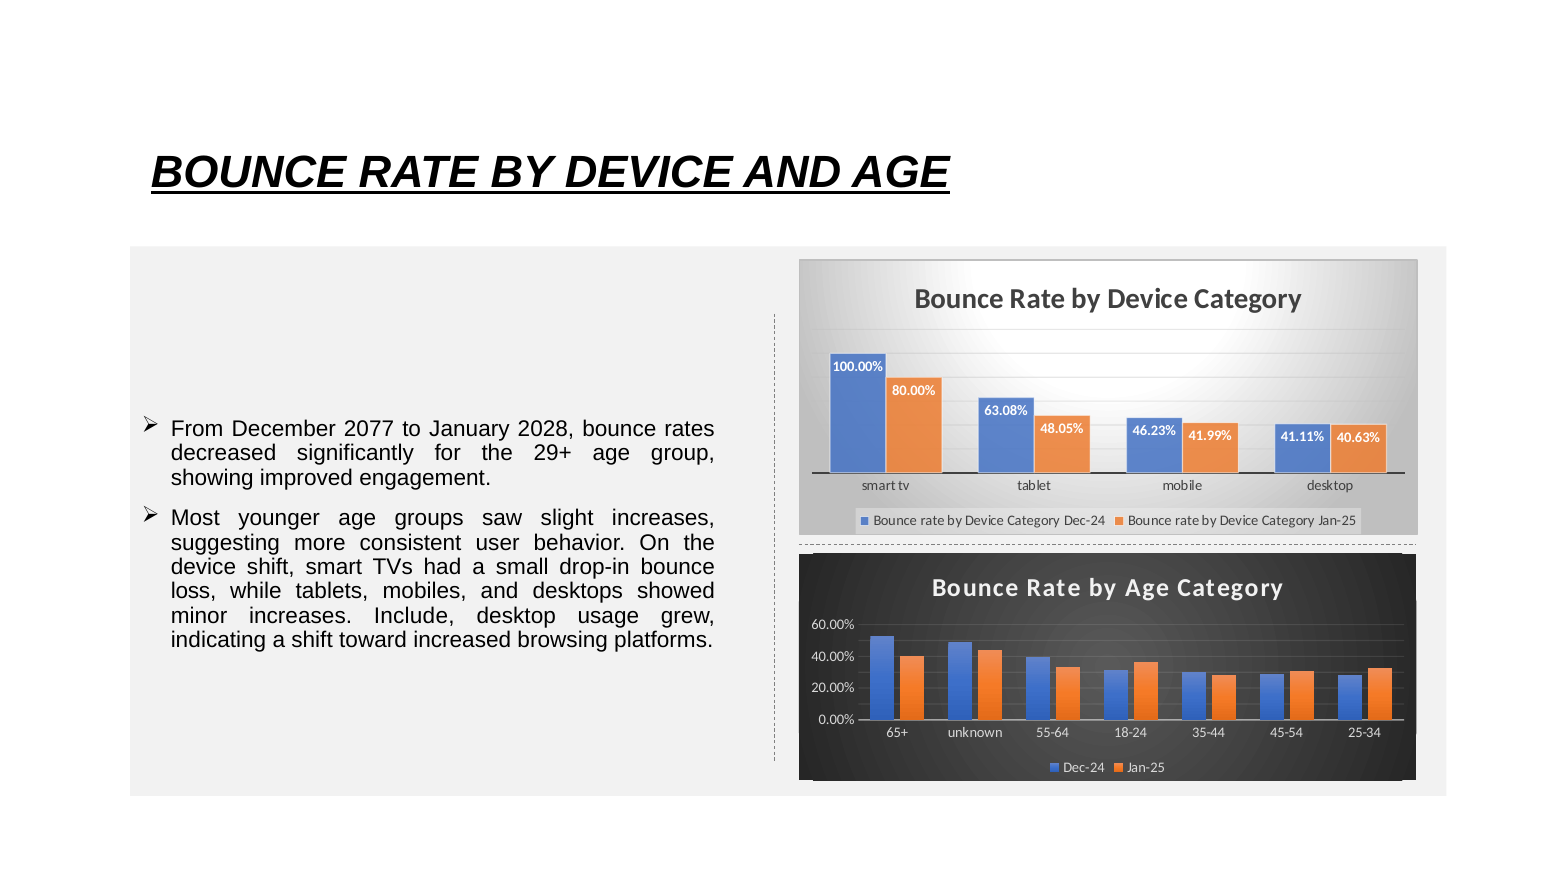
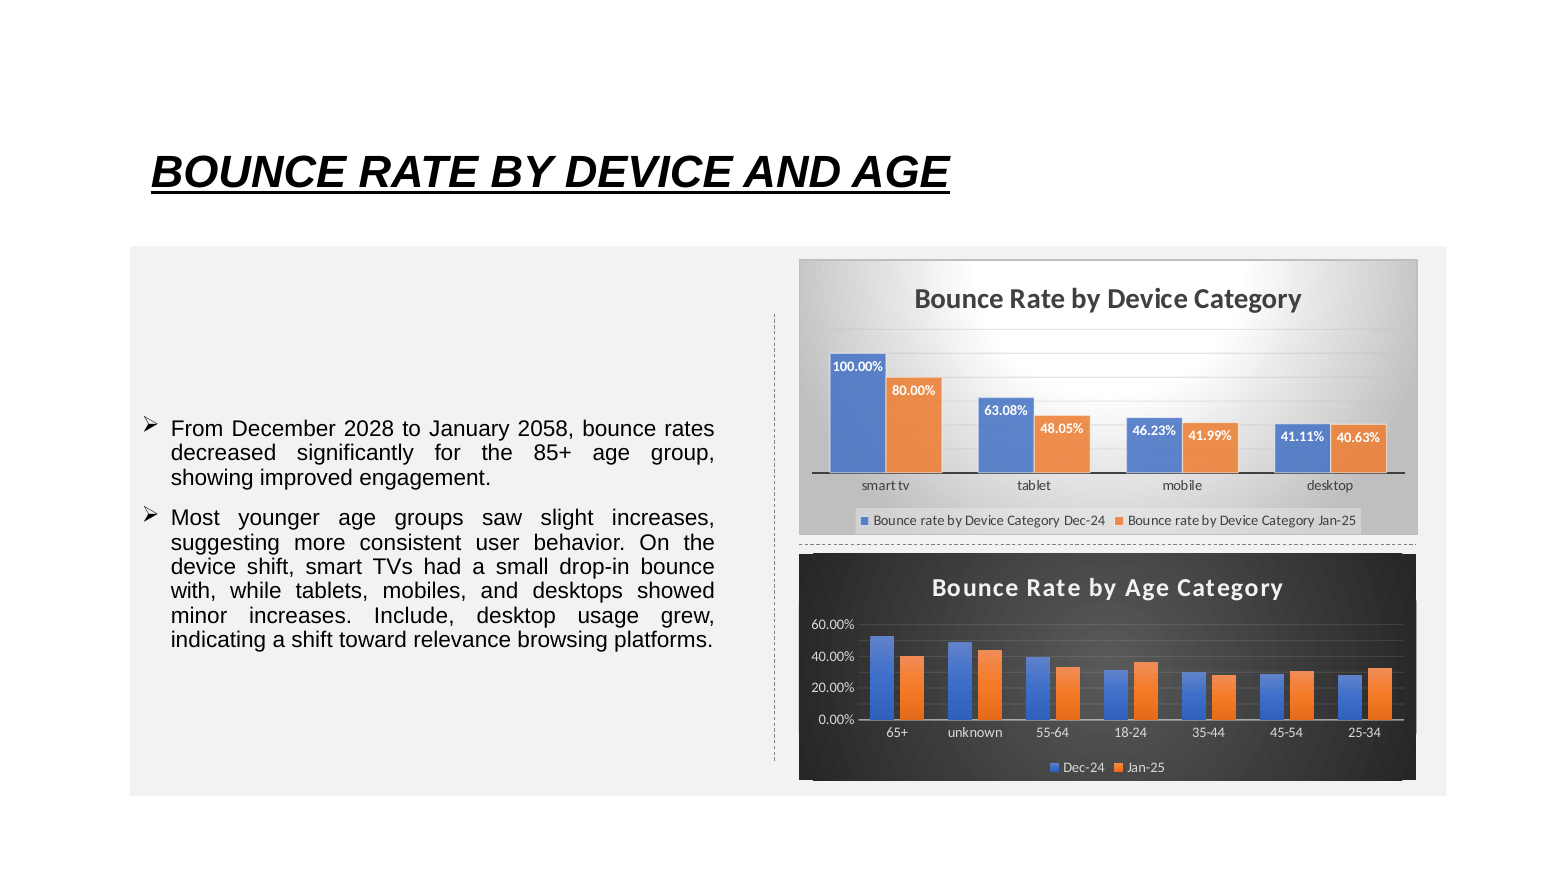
2077: 2077 -> 2028
2028: 2028 -> 2058
29+: 29+ -> 85+
loss: loss -> with
increased: increased -> relevance
